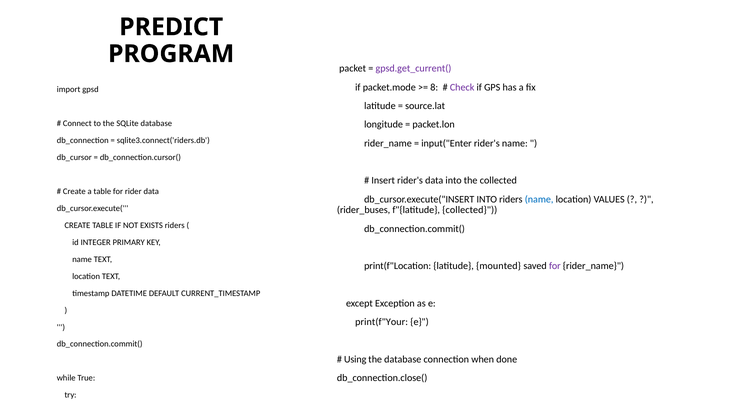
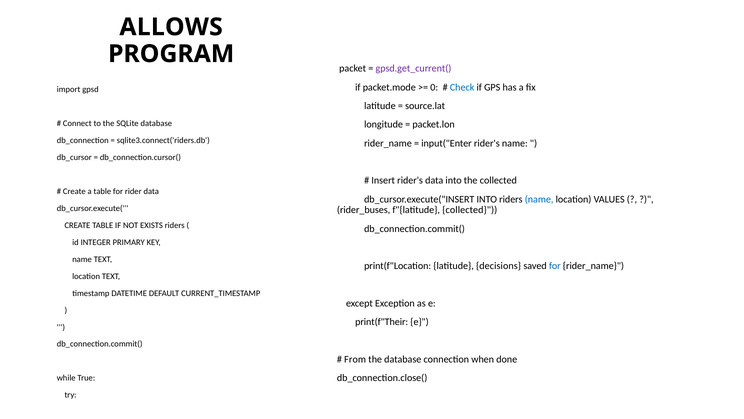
PREDICT: PREDICT -> ALLOWS
8: 8 -> 0
Check colour: purple -> blue
mounted: mounted -> decisions
for at (555, 266) colour: purple -> blue
print(f"Your: print(f"Your -> print(f"Their
Using: Using -> From
